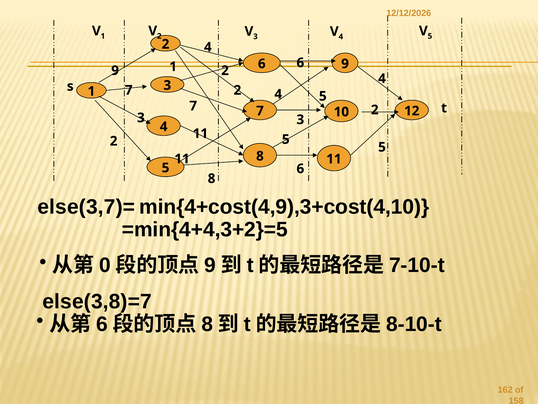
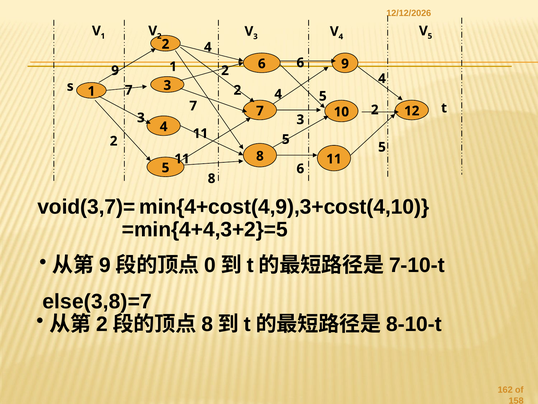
else(3,7)=: else(3,7)= -> void(3,7)=
0 at (105, 265): 0 -> 9
9 at (210, 265): 9 -> 0
6 at (102, 324): 6 -> 2
